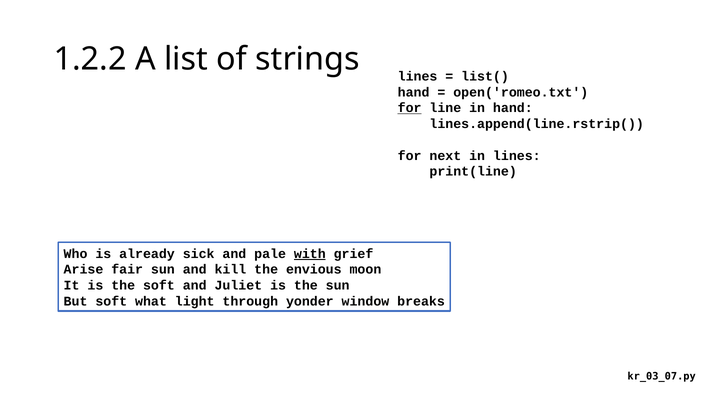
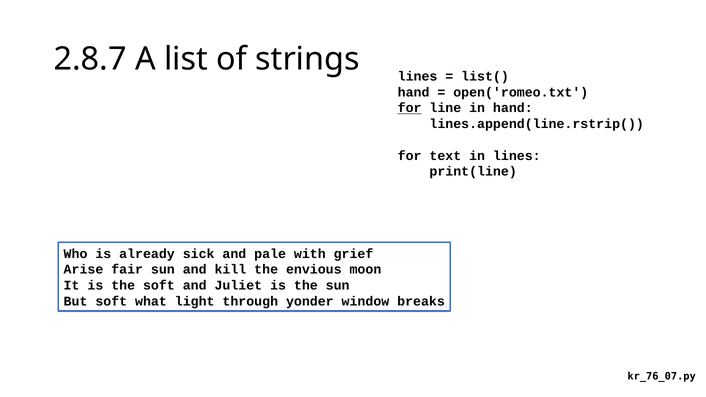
1.2.2: 1.2.2 -> 2.8.7
next: next -> text
with underline: present -> none
kr_03_07.py: kr_03_07.py -> kr_76_07.py
